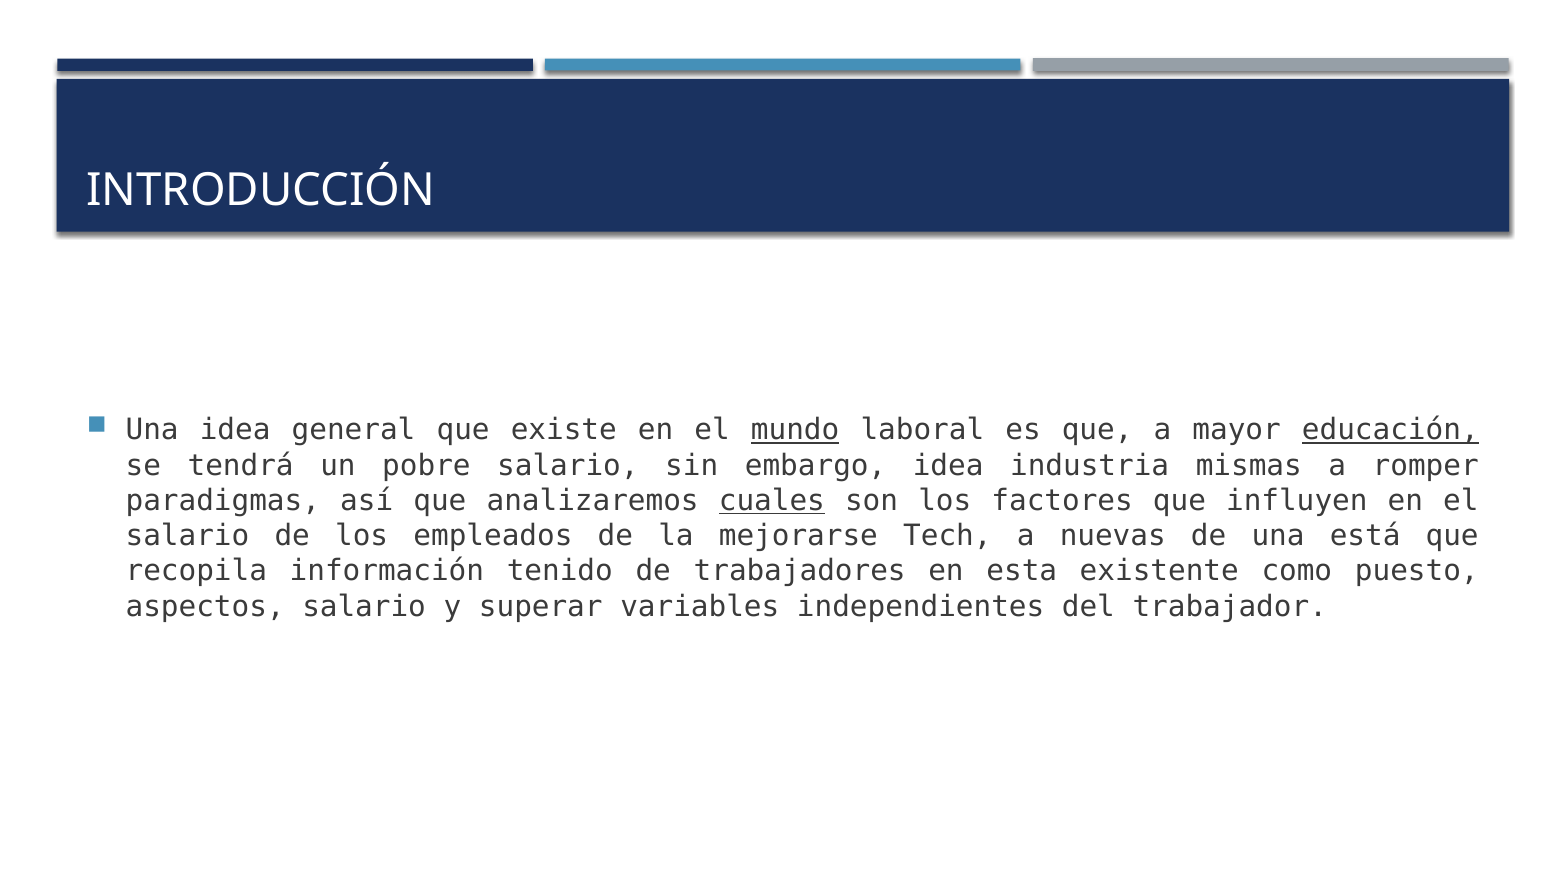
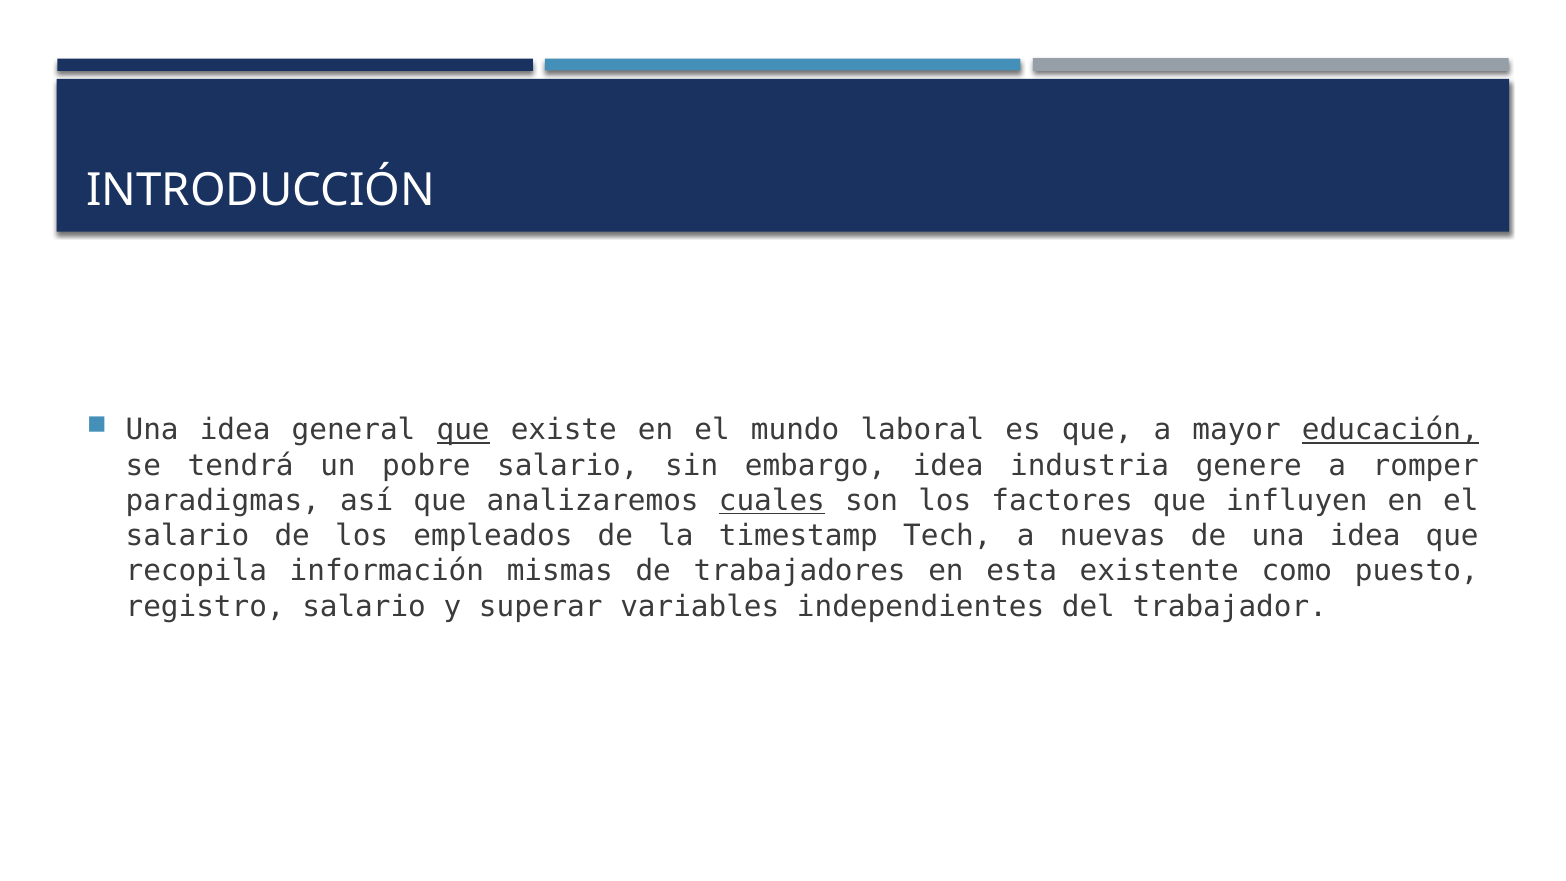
que at (463, 430) underline: none -> present
mundo underline: present -> none
mismas: mismas -> genere
mejorarse: mejorarse -> timestamp
de una está: está -> idea
tenido: tenido -> mismas
aspectos: aspectos -> registro
